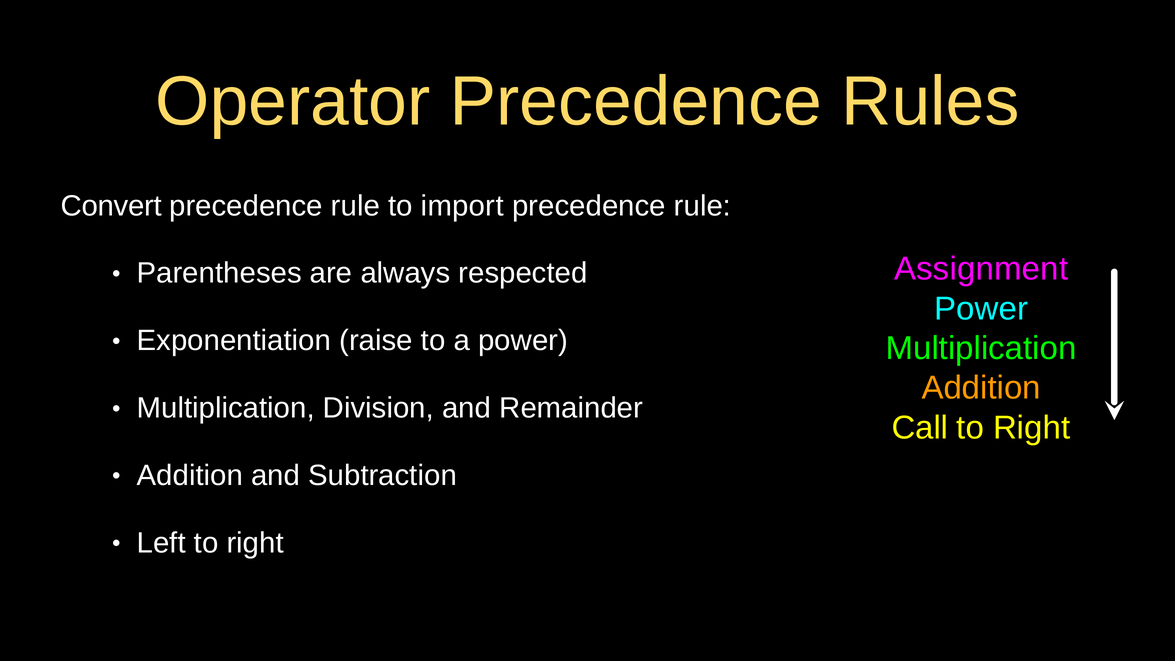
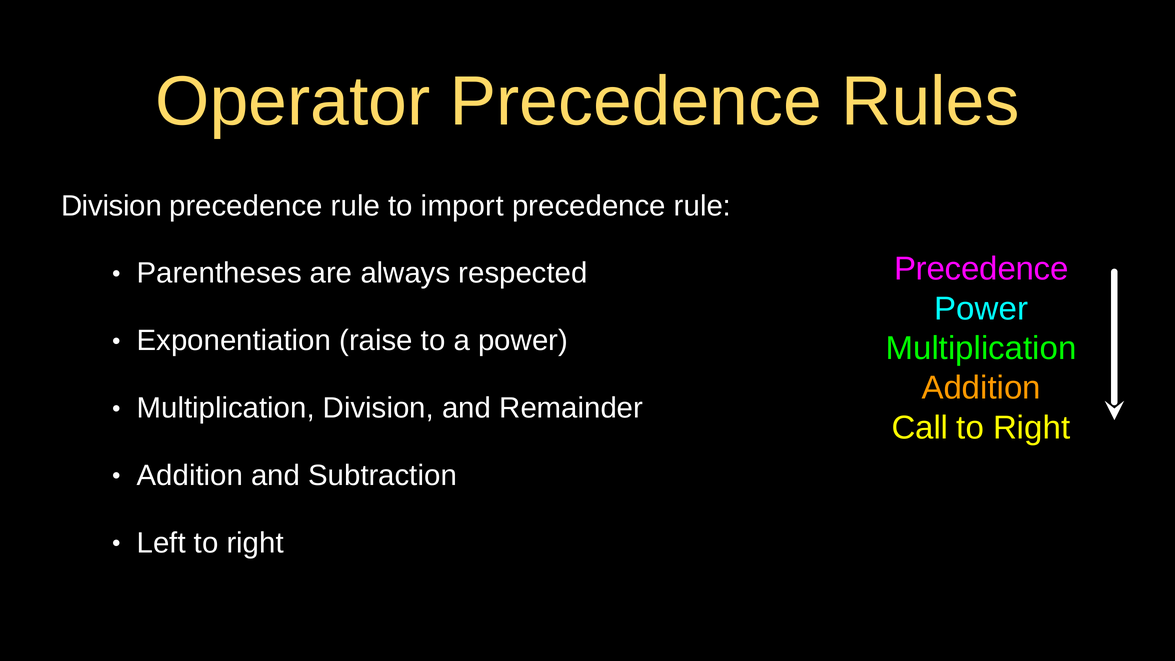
Convert at (111, 206): Convert -> Division
Assignment at (981, 269): Assignment -> Precedence
